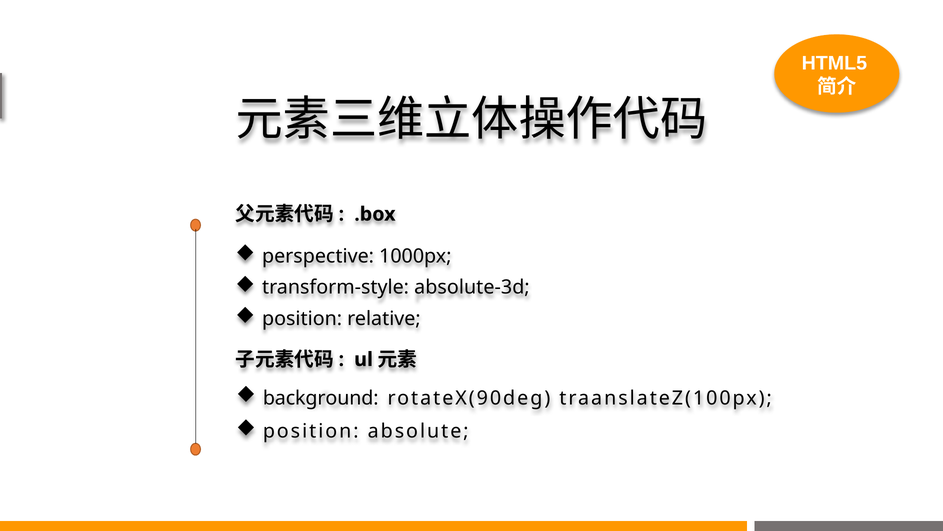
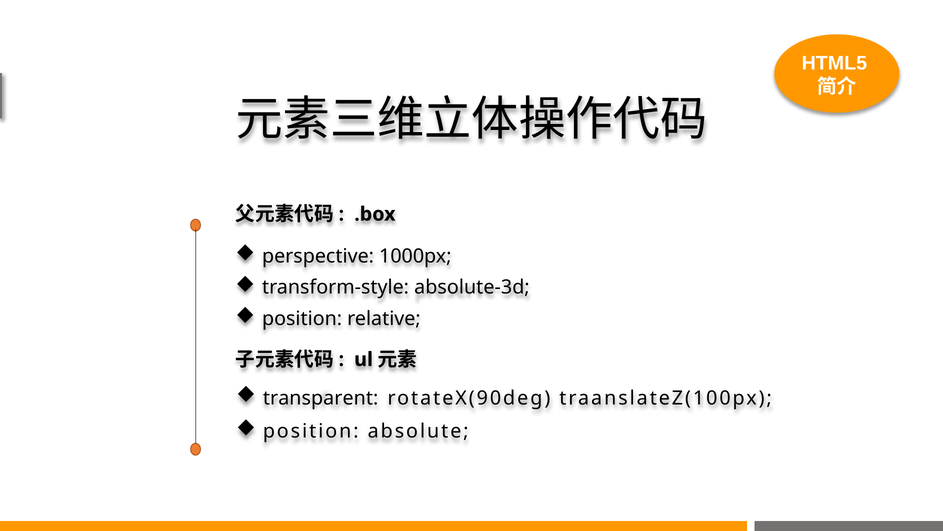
background: background -> transparent
